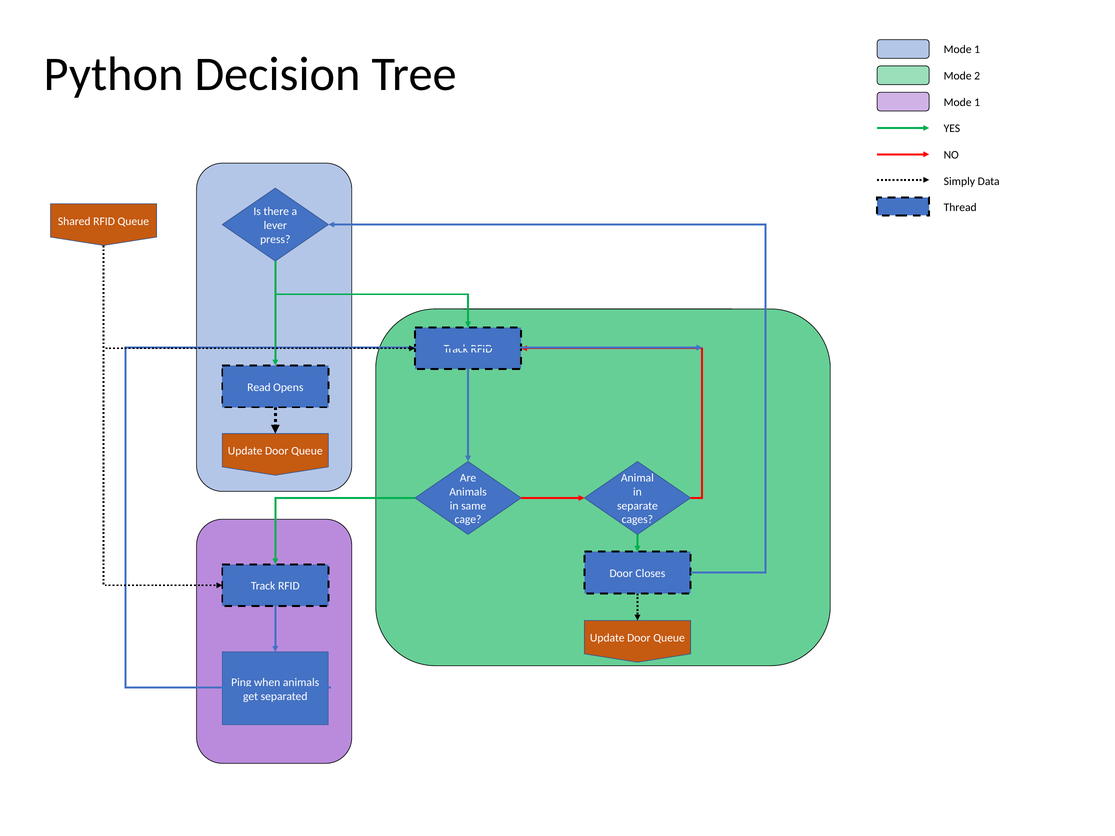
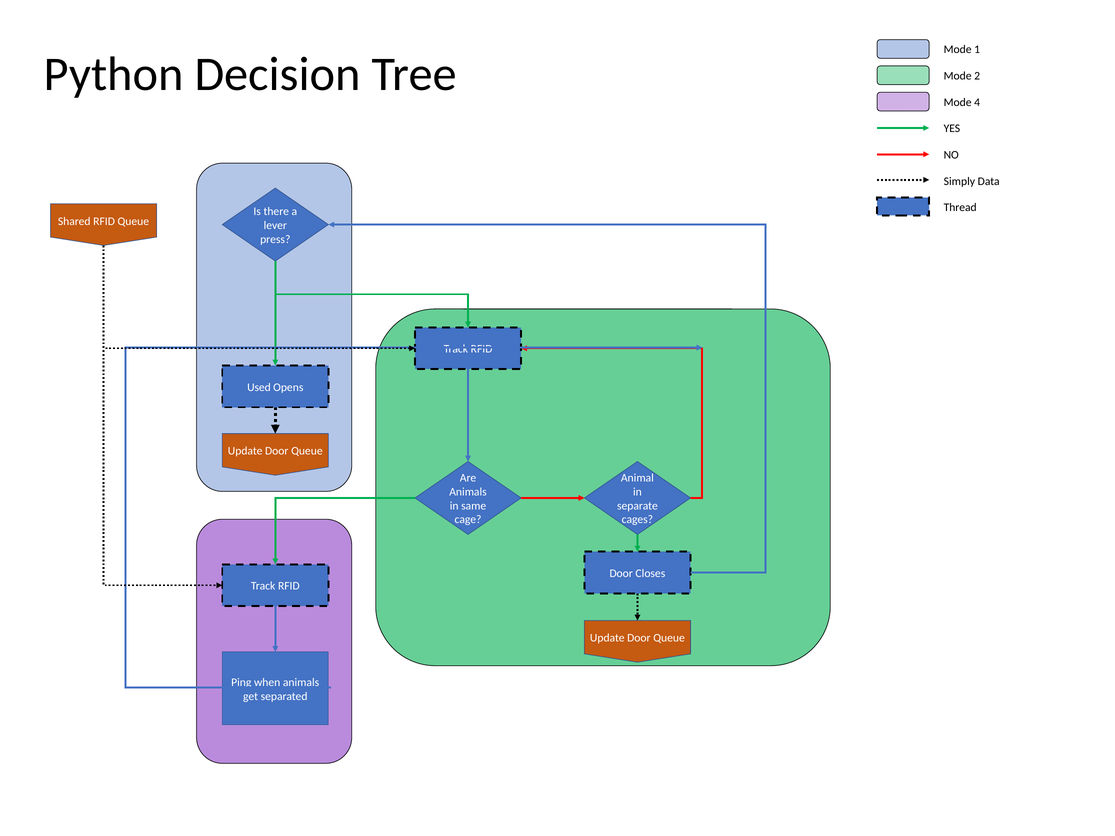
1 at (977, 102): 1 -> 4
Read: Read -> Used
